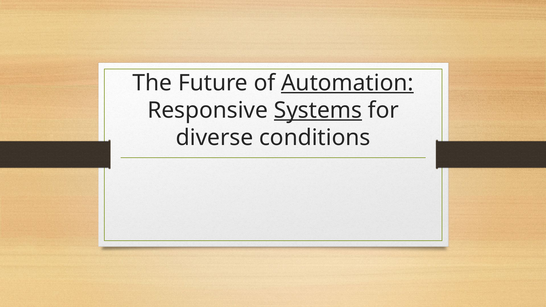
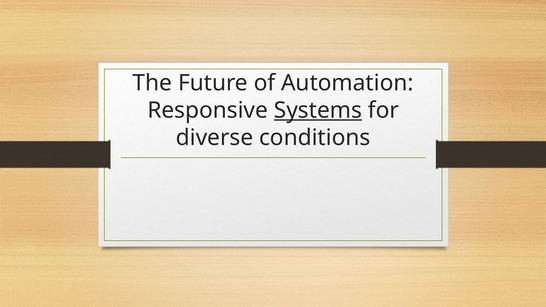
Automation underline: present -> none
